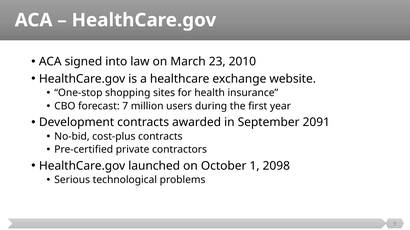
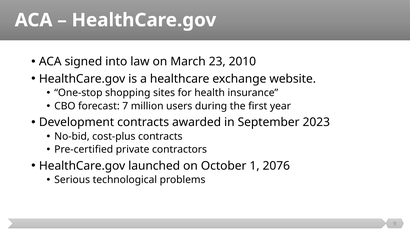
2091: 2091 -> 2023
2098: 2098 -> 2076
